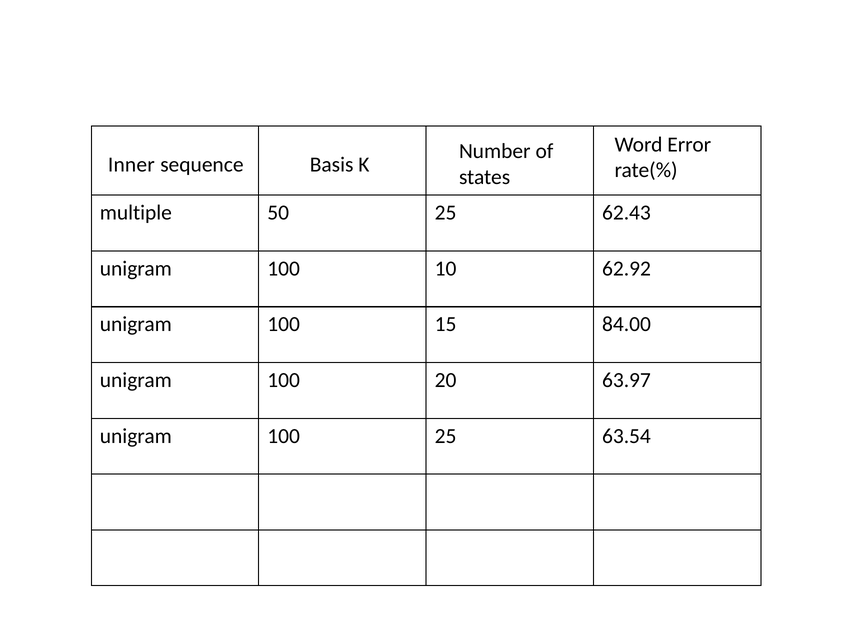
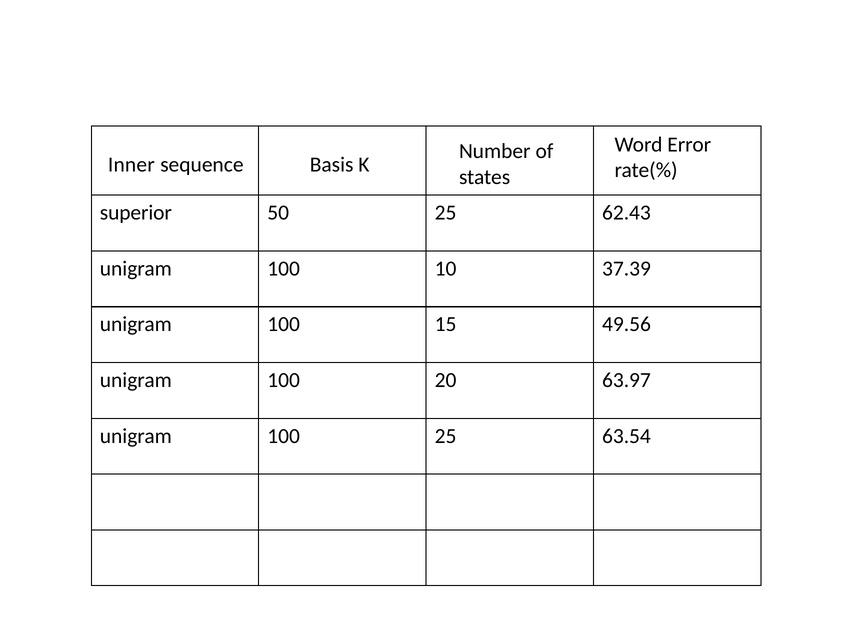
multiple: multiple -> superior
62.92: 62.92 -> 37.39
84.00: 84.00 -> 49.56
